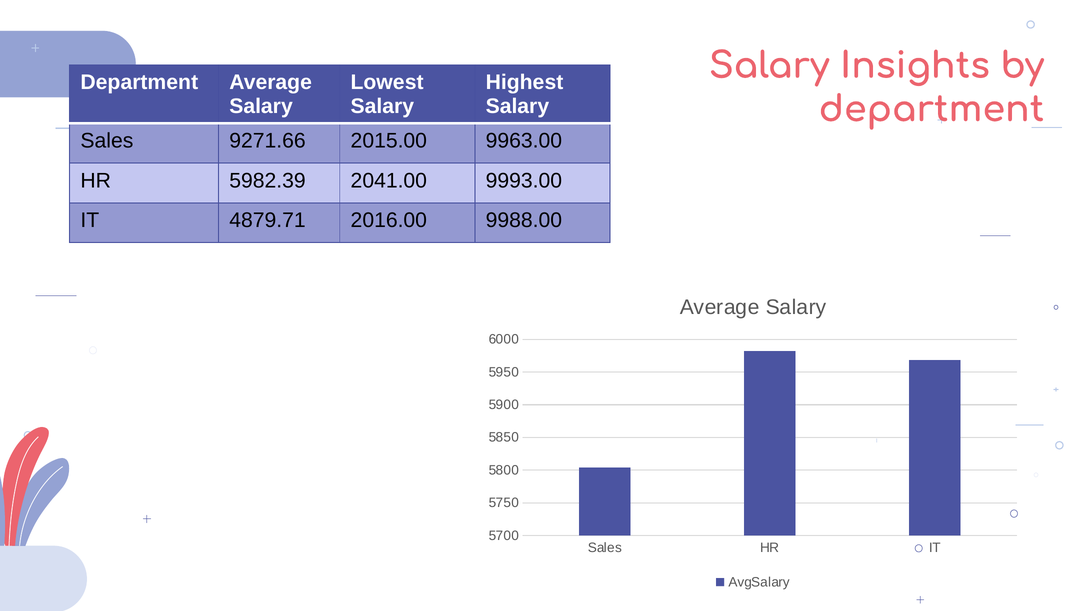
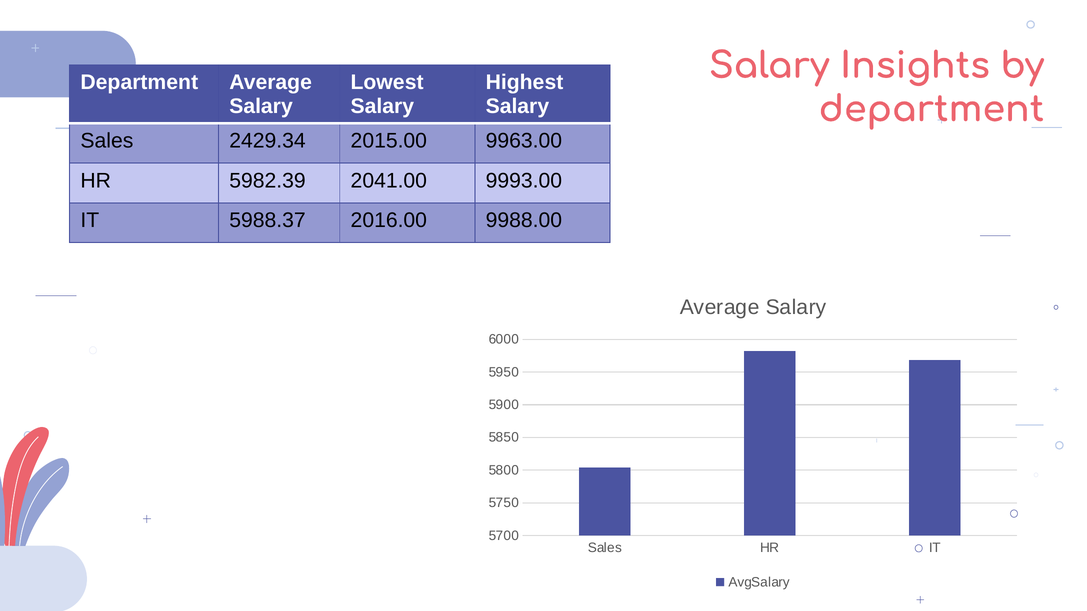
9271.66: 9271.66 -> 2429.34
4879.71: 4879.71 -> 5988.37
